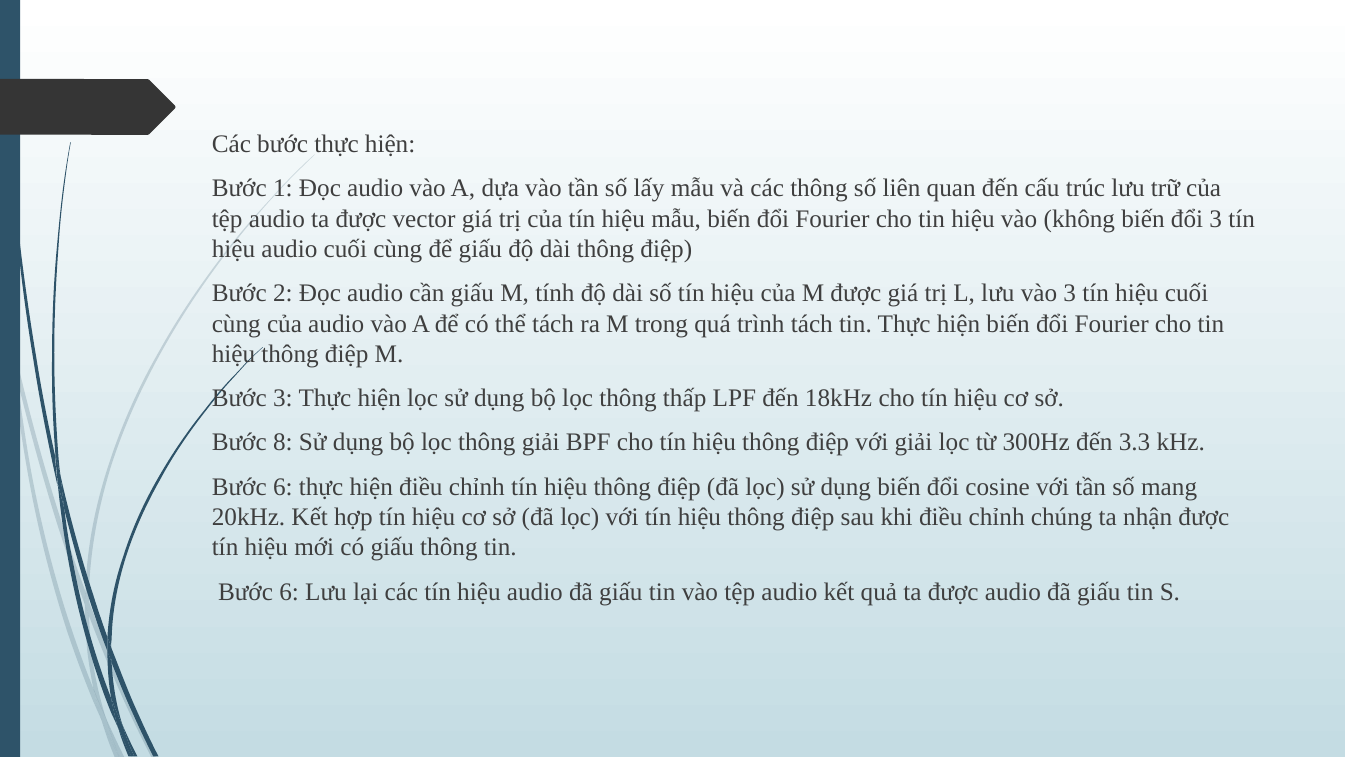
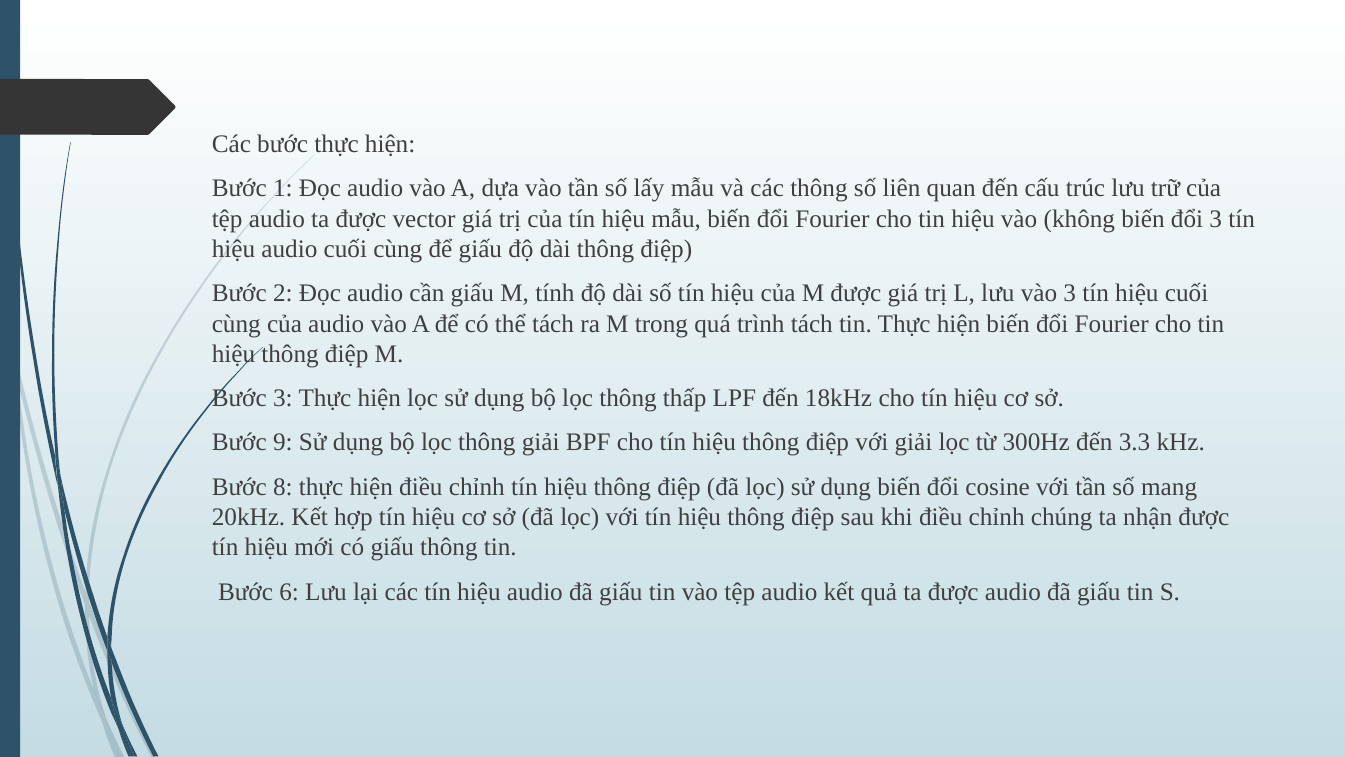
8: 8 -> 9
6 at (283, 487): 6 -> 8
